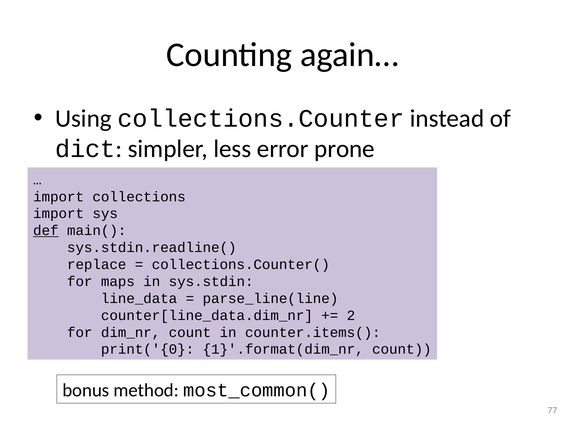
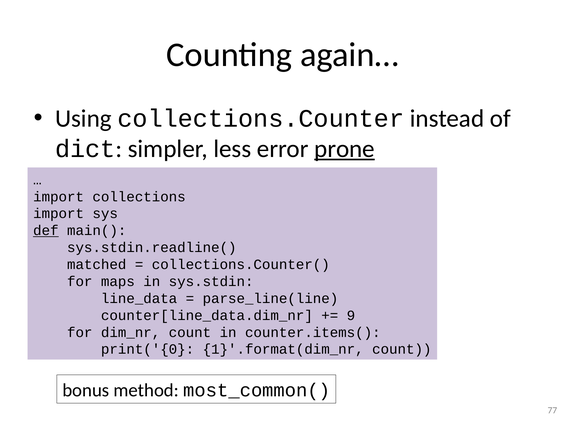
prone underline: none -> present
replace: replace -> matched
2: 2 -> 9
